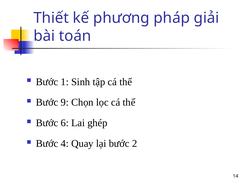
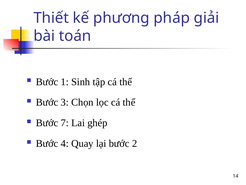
9: 9 -> 3
6: 6 -> 7
